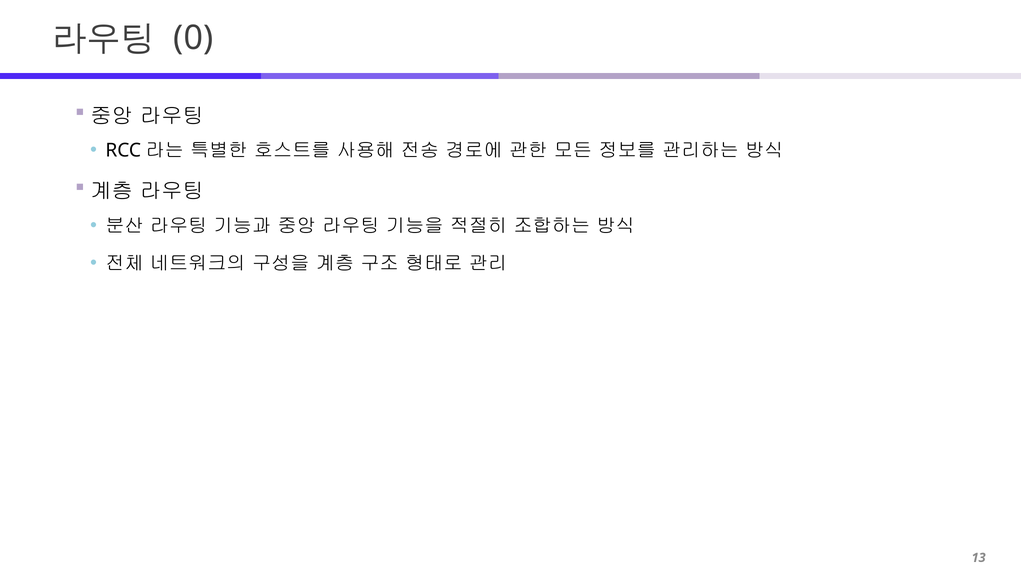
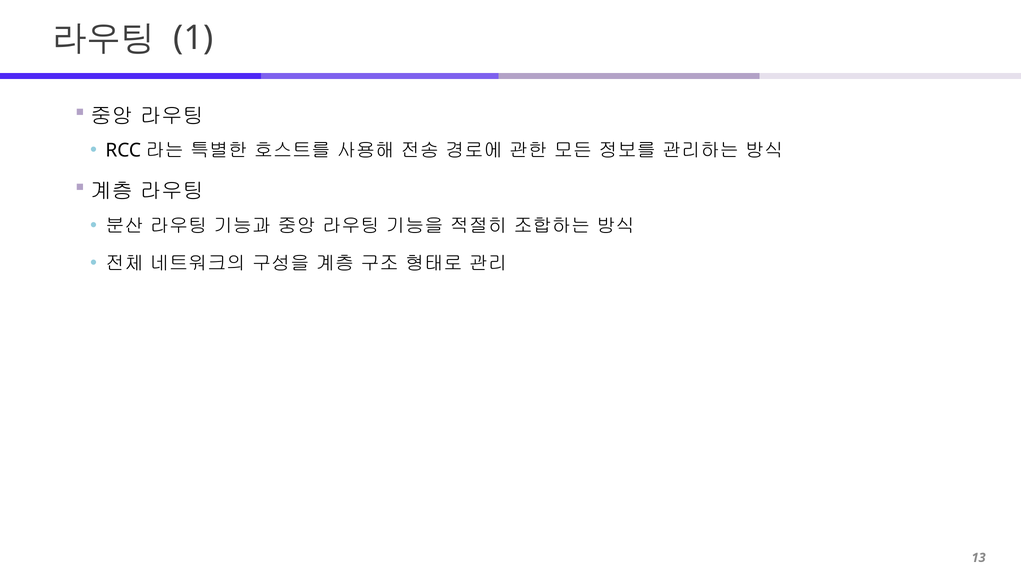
0: 0 -> 1
